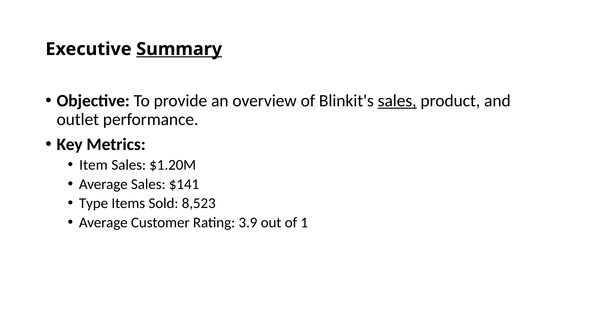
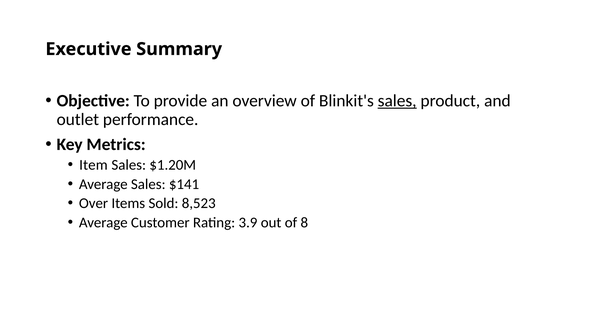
Summary underline: present -> none
Type: Type -> Over
1: 1 -> 8
